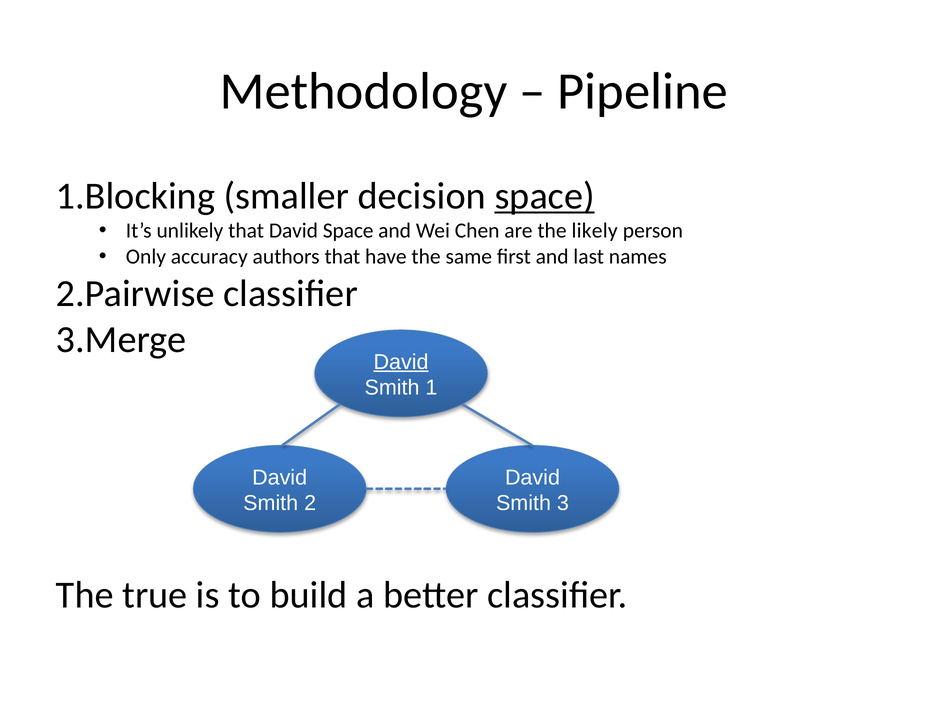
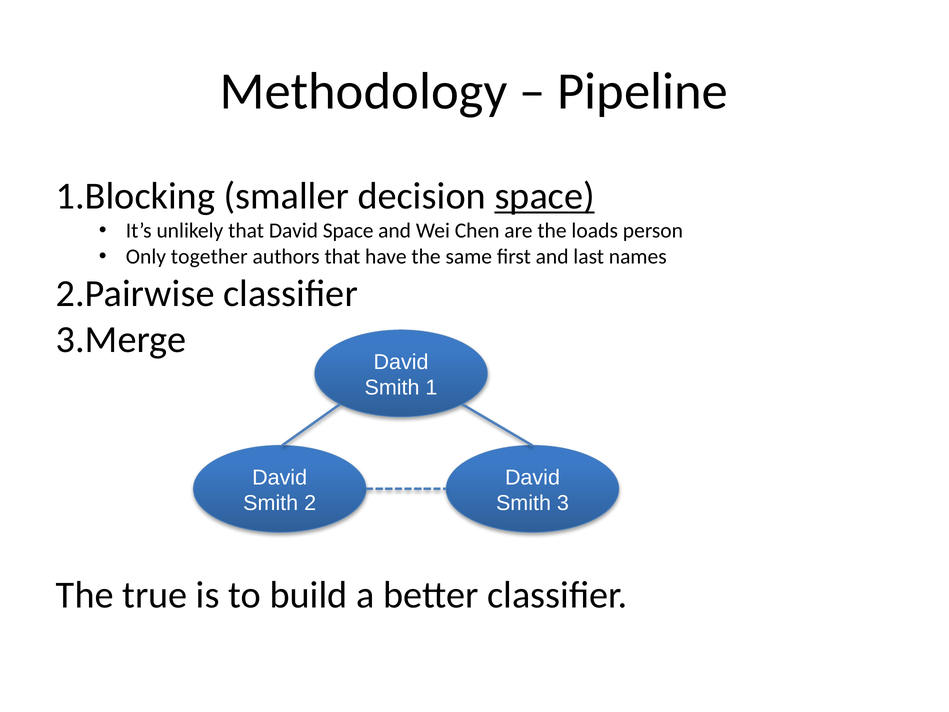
likely: likely -> loads
accuracy: accuracy -> together
David at (401, 362) underline: present -> none
